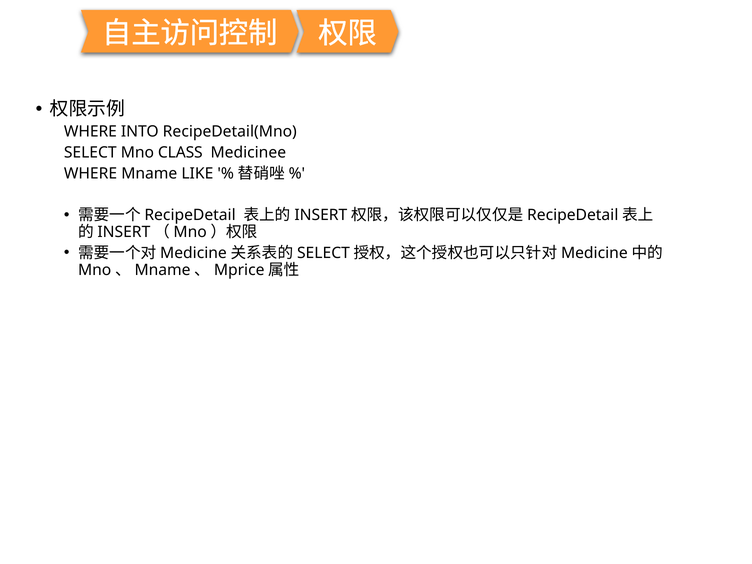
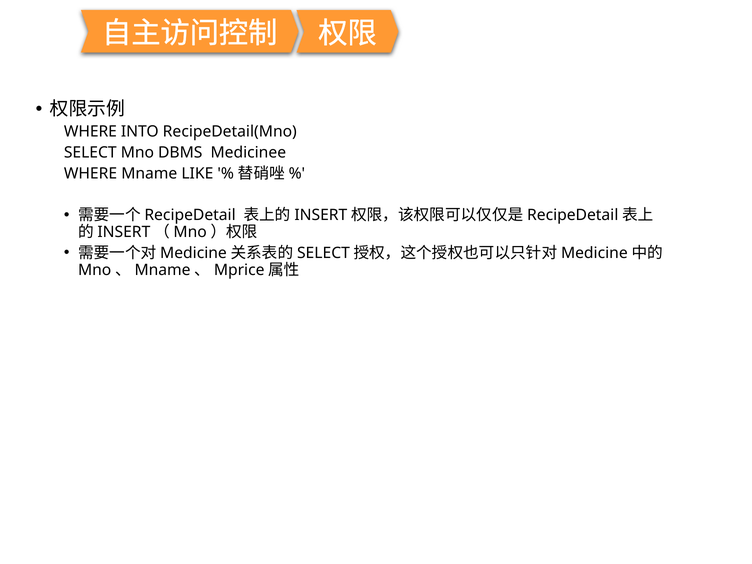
CLASS: CLASS -> DBMS
